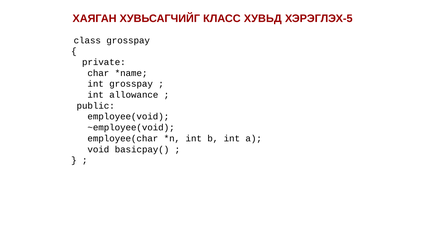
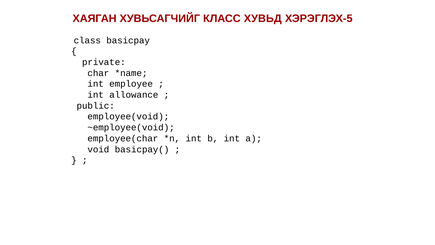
сlass grosspay: grosspay -> basicpay
int grosspay: grosspay -> employee
